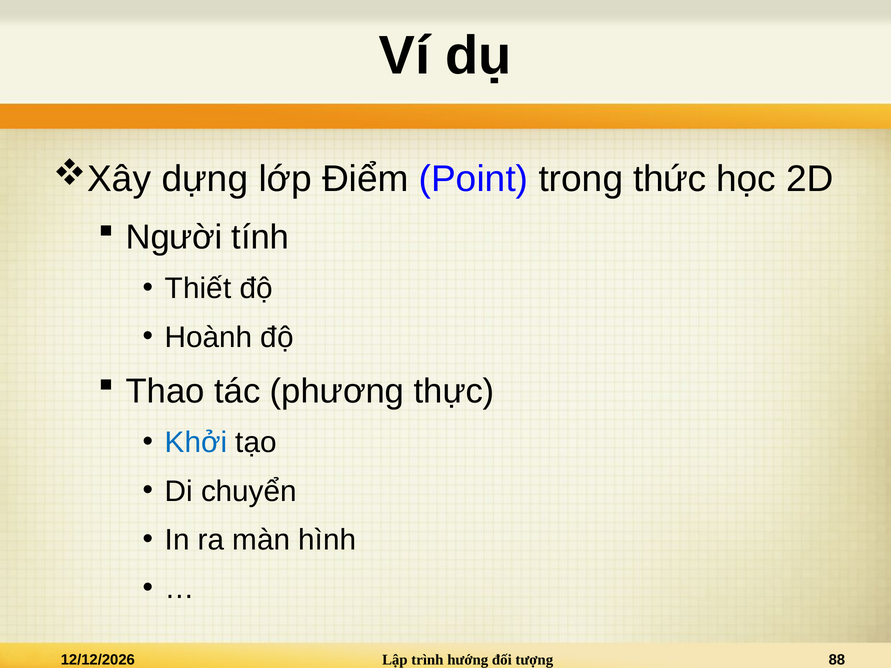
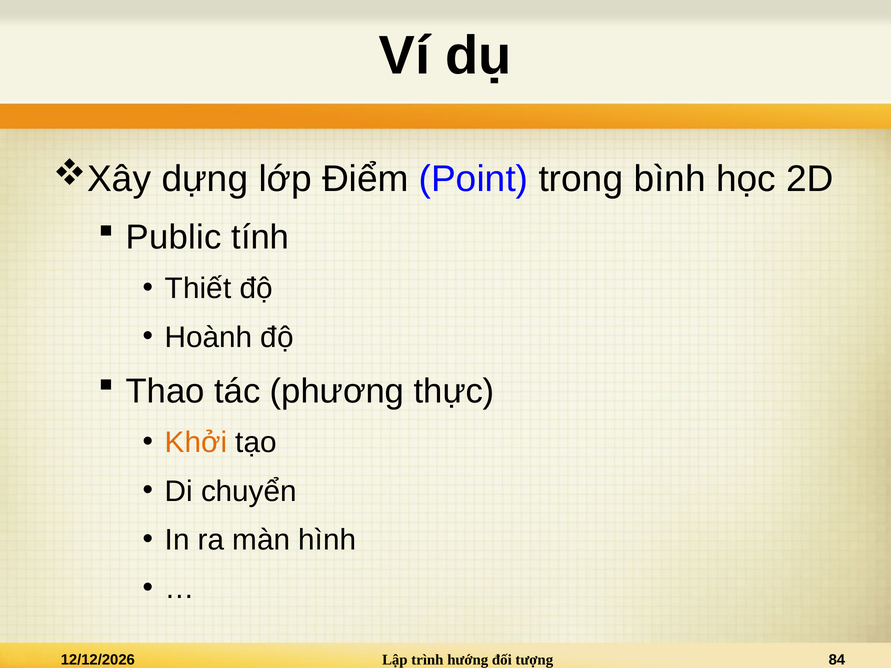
thức: thức -> bình
Người: Người -> Public
Khởi colour: blue -> orange
88: 88 -> 84
